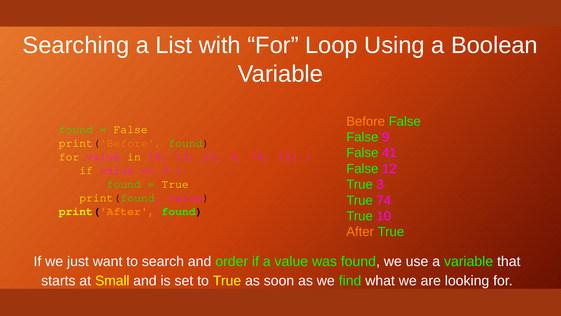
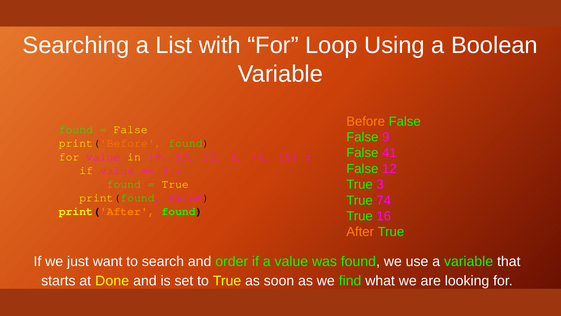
13: 13 -> 10
4: 4 -> 2
10: 10 -> 16
Small: Small -> Done
